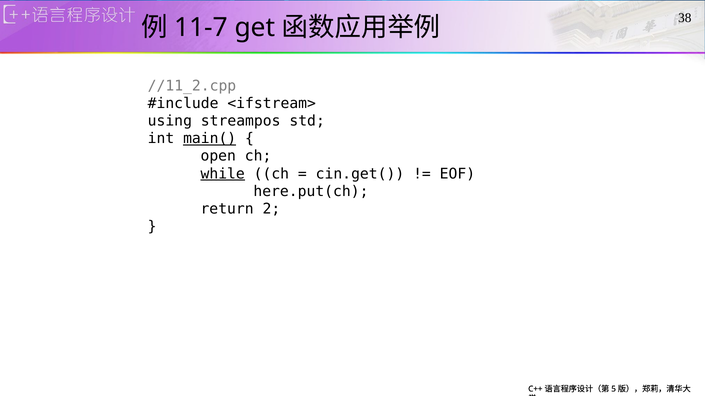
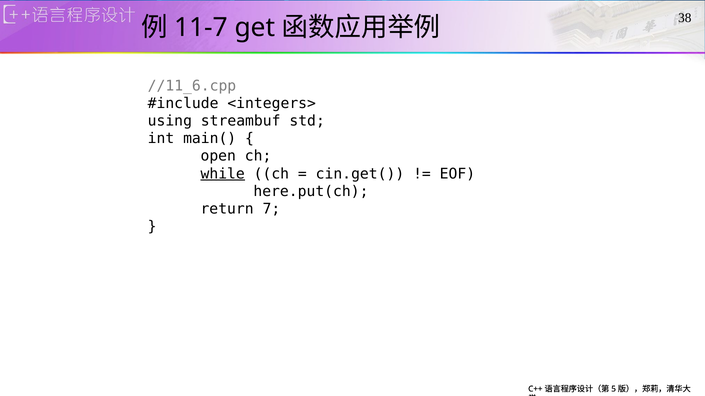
//11_2.cpp: //11_2.cpp -> //11_6.cpp
<ifstream>: <ifstream> -> <integers>
streampos: streampos -> streambuf
main( underline: present -> none
2: 2 -> 7
